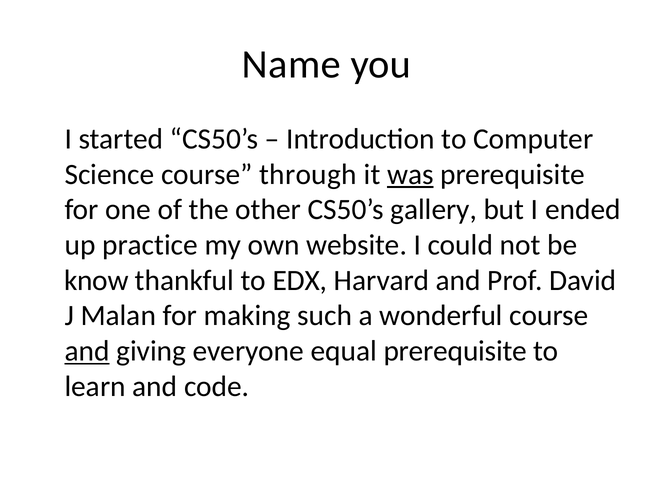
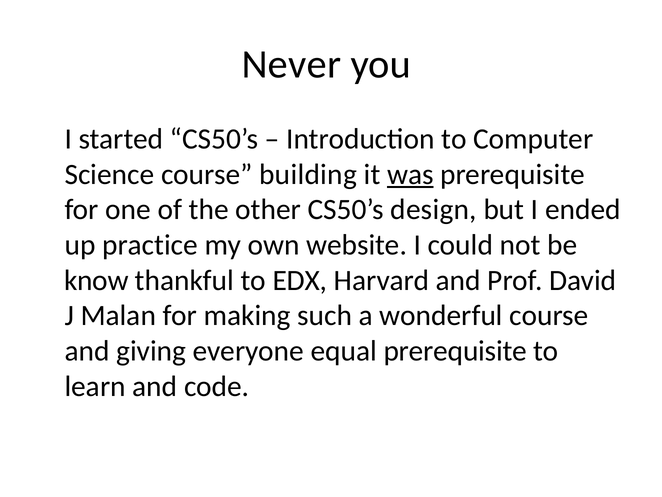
Name: Name -> Never
through: through -> building
gallery: gallery -> design
and at (87, 351) underline: present -> none
